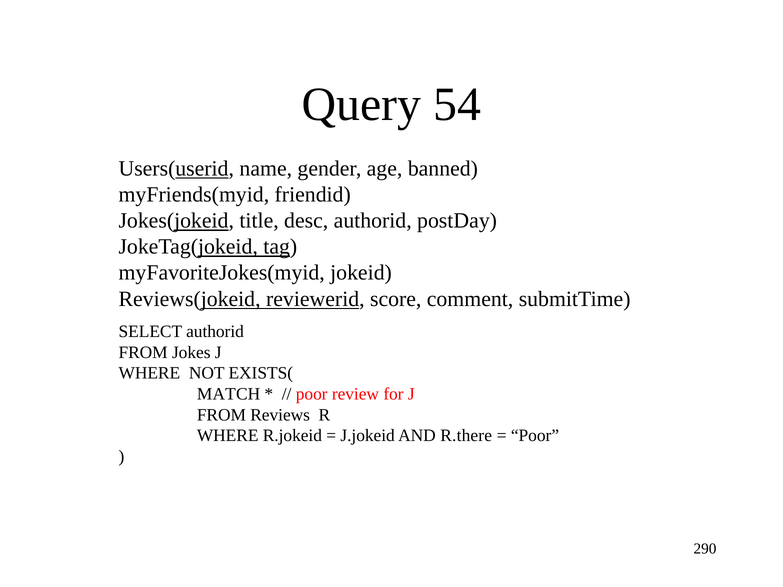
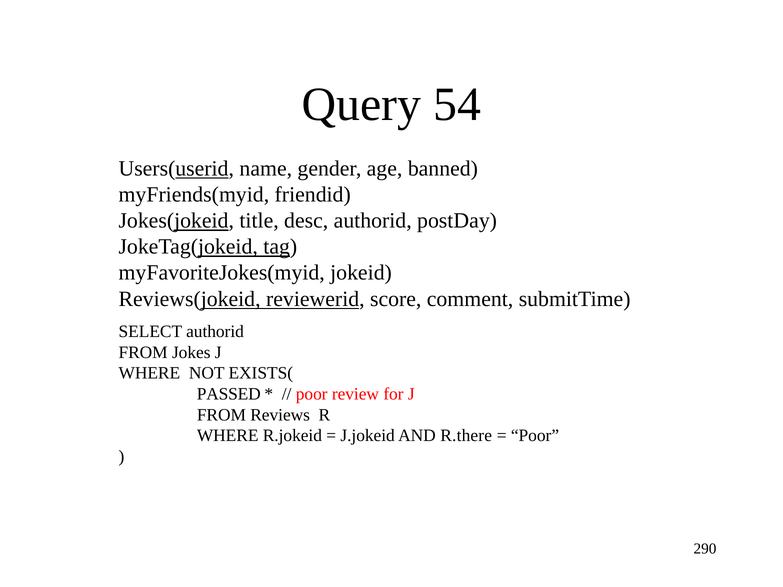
MATCH: MATCH -> PASSED
